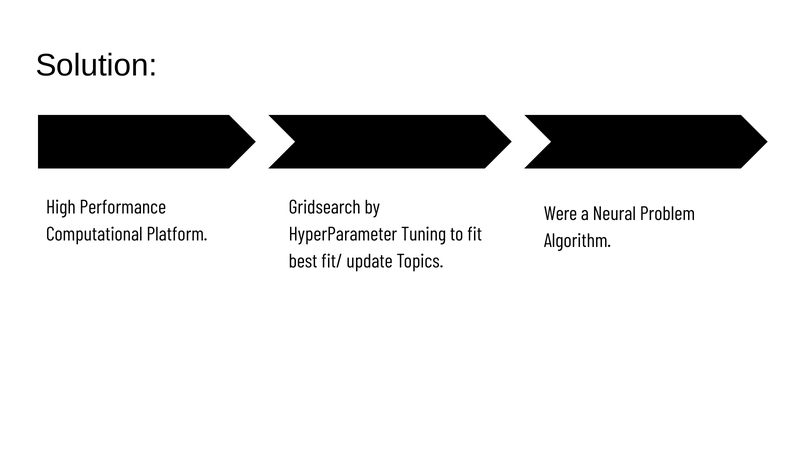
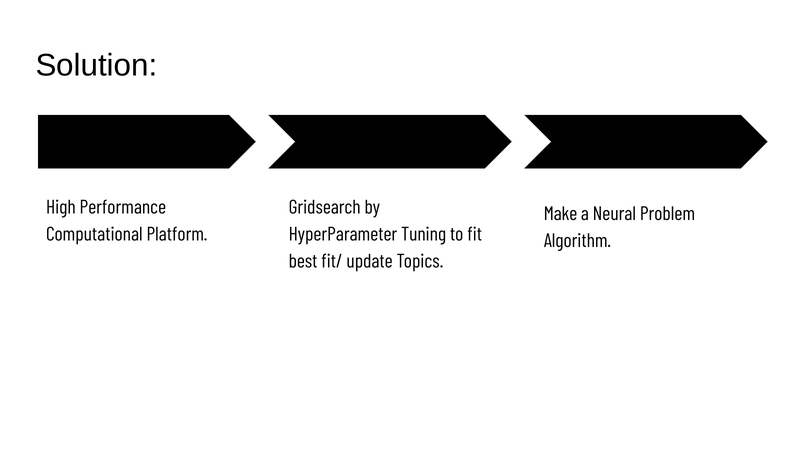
Were: Were -> Make
